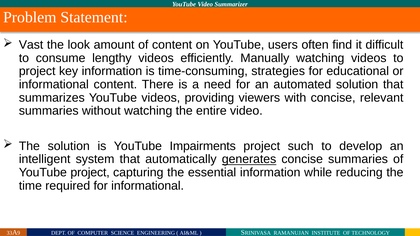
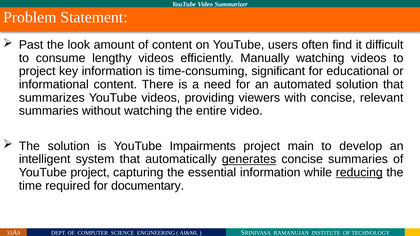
Vast: Vast -> Past
strategies: strategies -> significant
such: such -> main
reducing underline: none -> present
for informational: informational -> documentary
